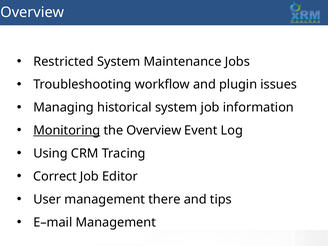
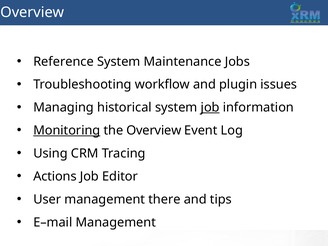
Restricted: Restricted -> Reference
job at (210, 107) underline: none -> present
Correct: Correct -> Actions
